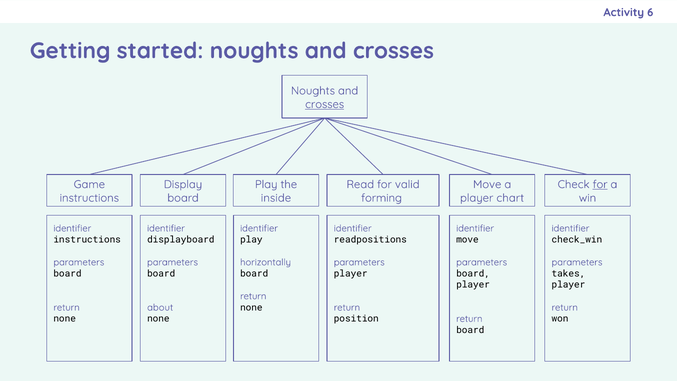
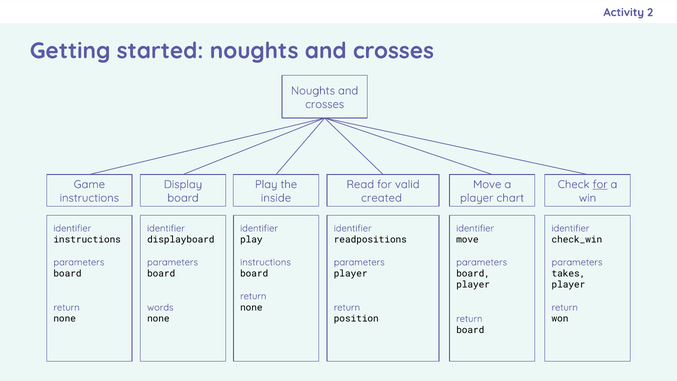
6: 6 -> 2
crosses at (325, 104) underline: present -> none
forming: forming -> created
horizontally at (266, 262): horizontally -> instructions
about: about -> words
